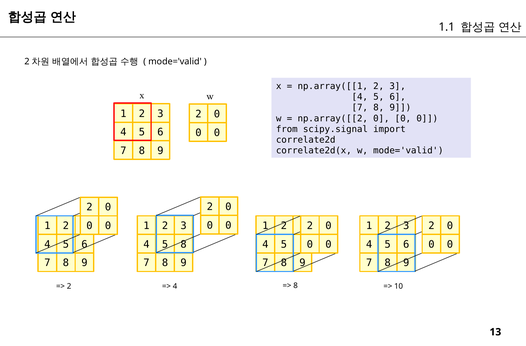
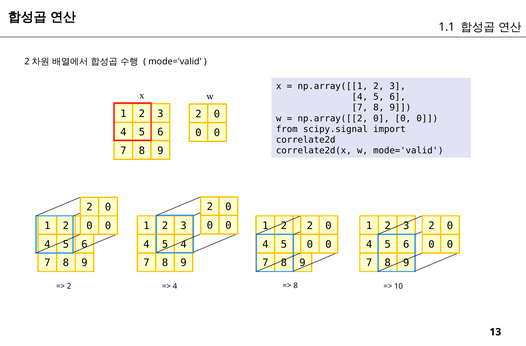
5 8: 8 -> 4
